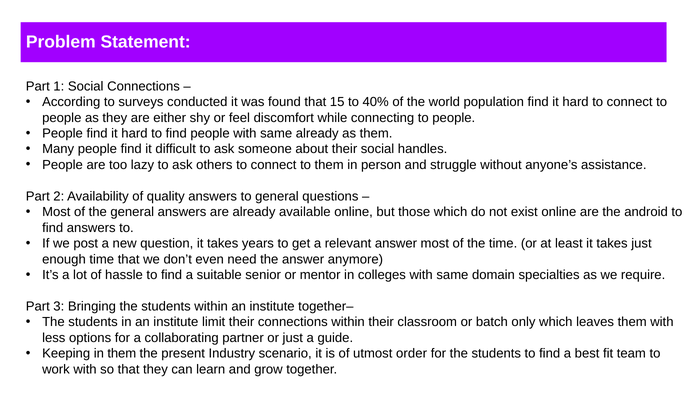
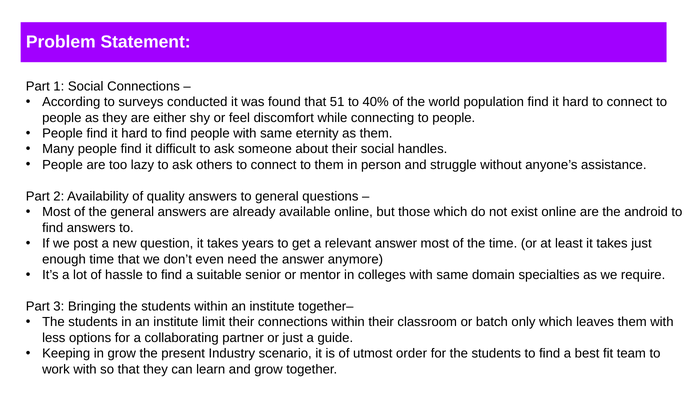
15: 15 -> 51
same already: already -> eternity
in them: them -> grow
